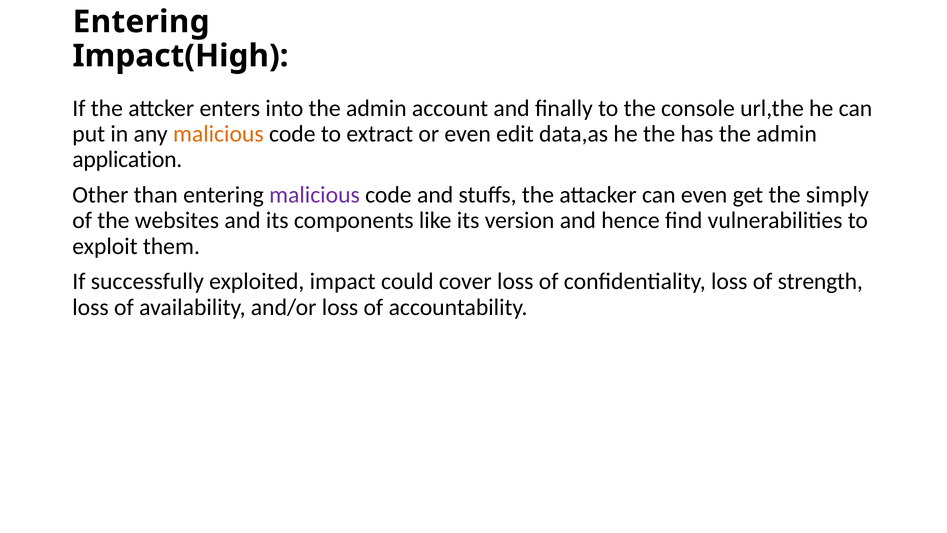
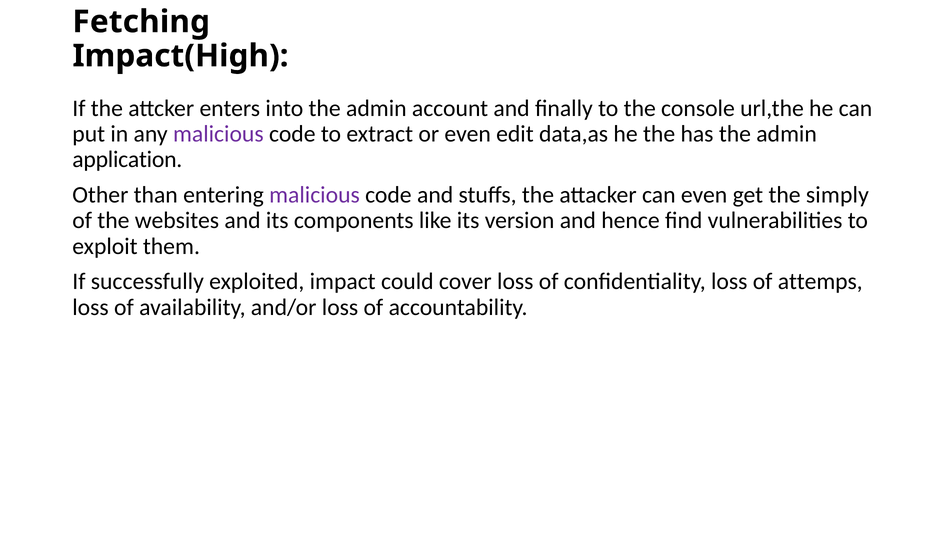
Entering at (141, 22): Entering -> Fetching
malicious at (218, 134) colour: orange -> purple
strength: strength -> attemps
